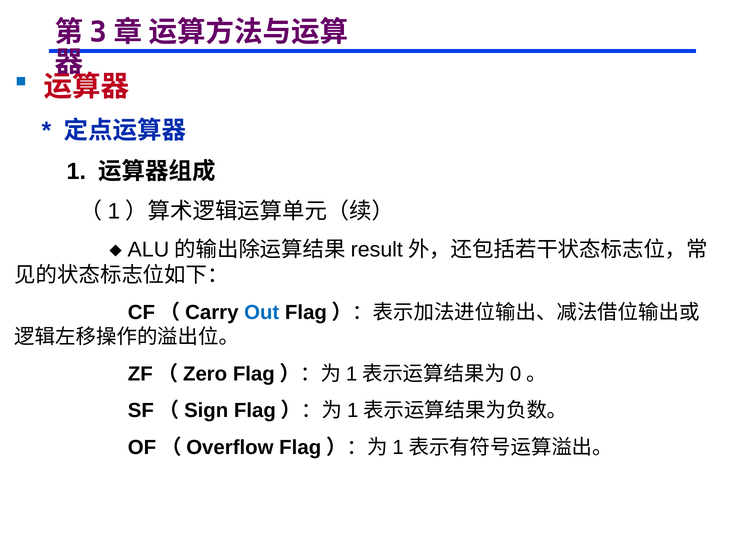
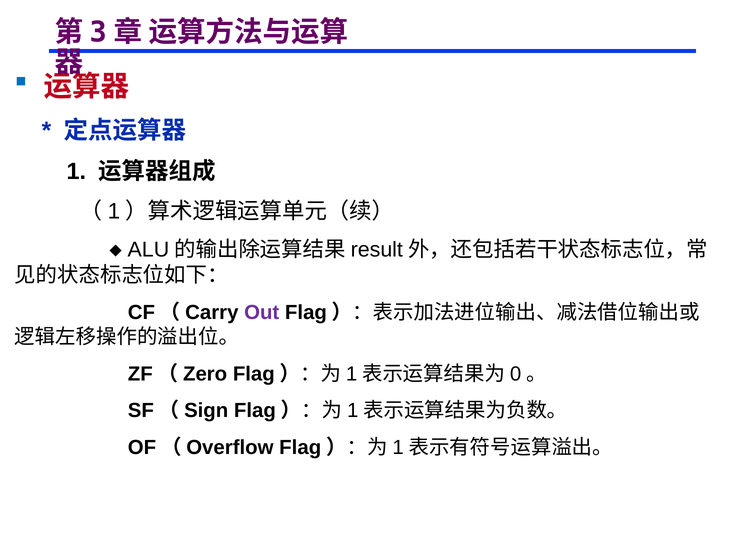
Out colour: blue -> purple
